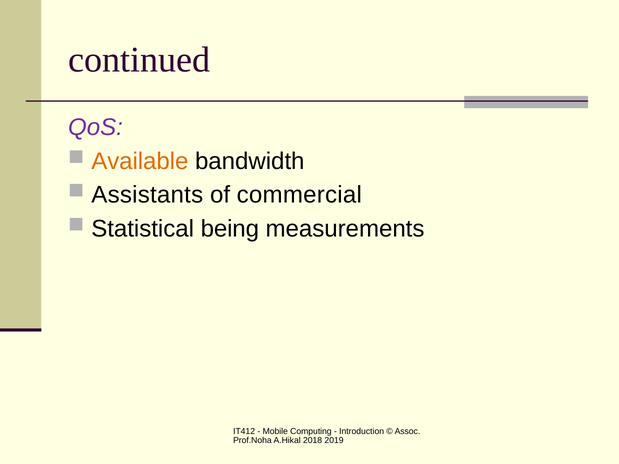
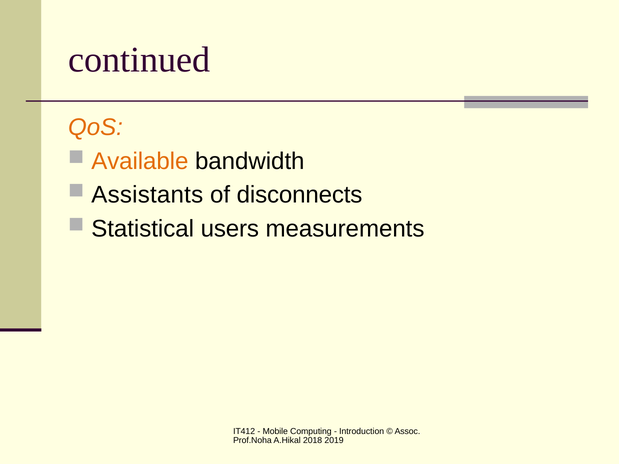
QoS colour: purple -> orange
commercial: commercial -> disconnects
being: being -> users
